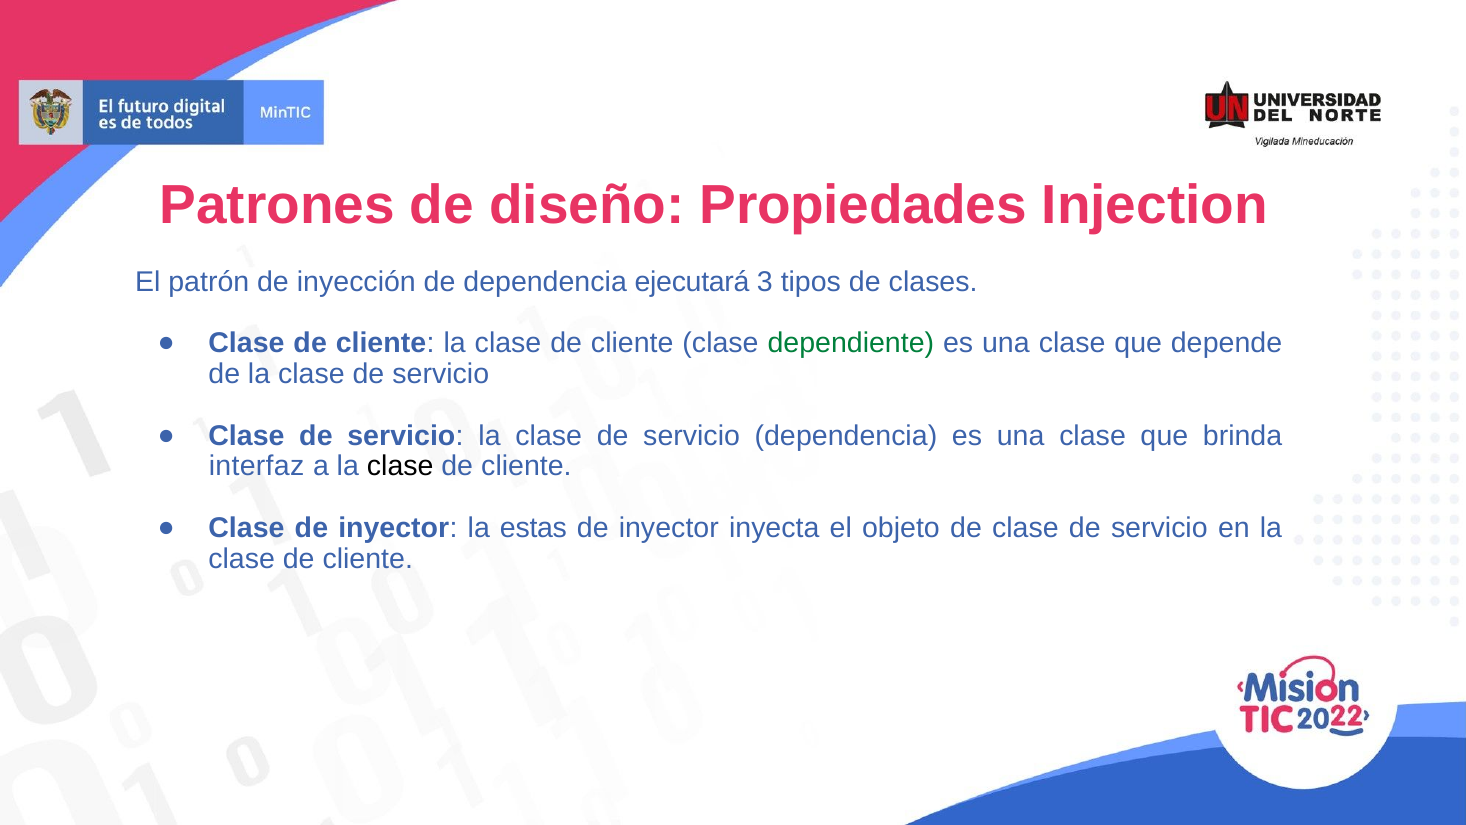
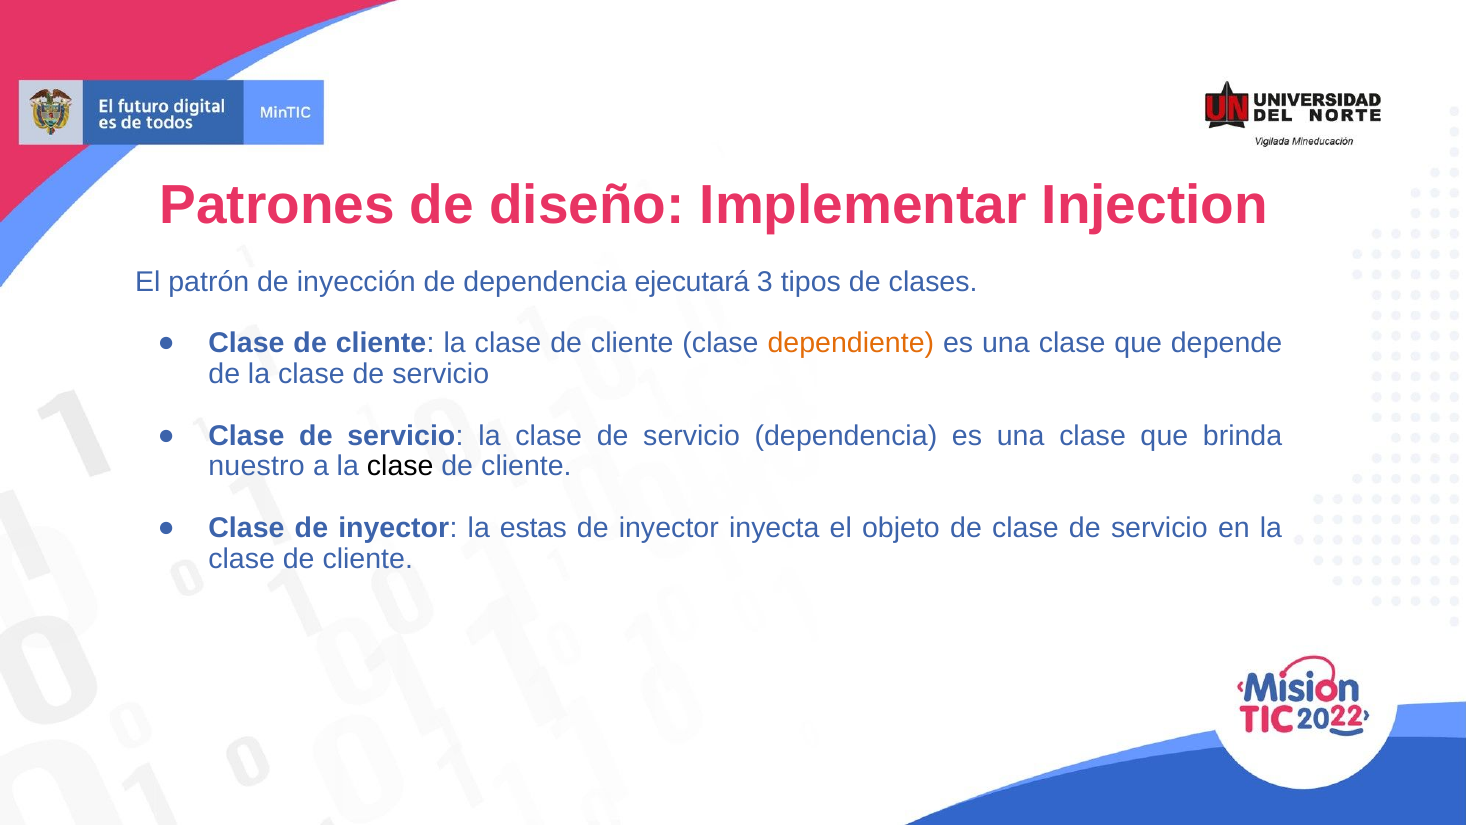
Propiedades: Propiedades -> Implementar
dependiente colour: green -> orange
interfaz: interfaz -> nuestro
